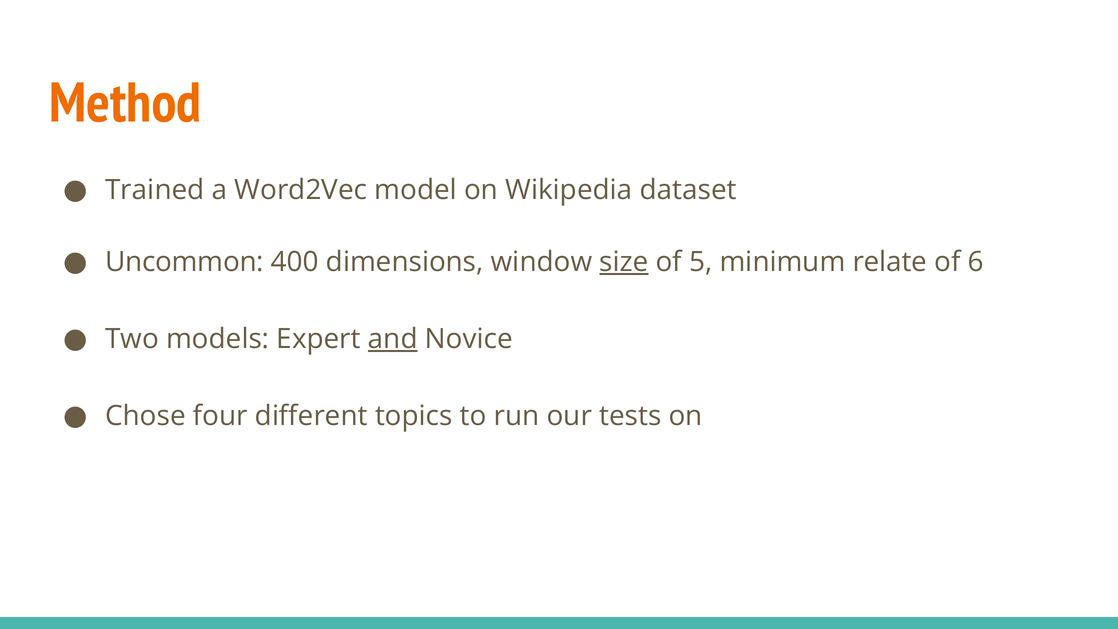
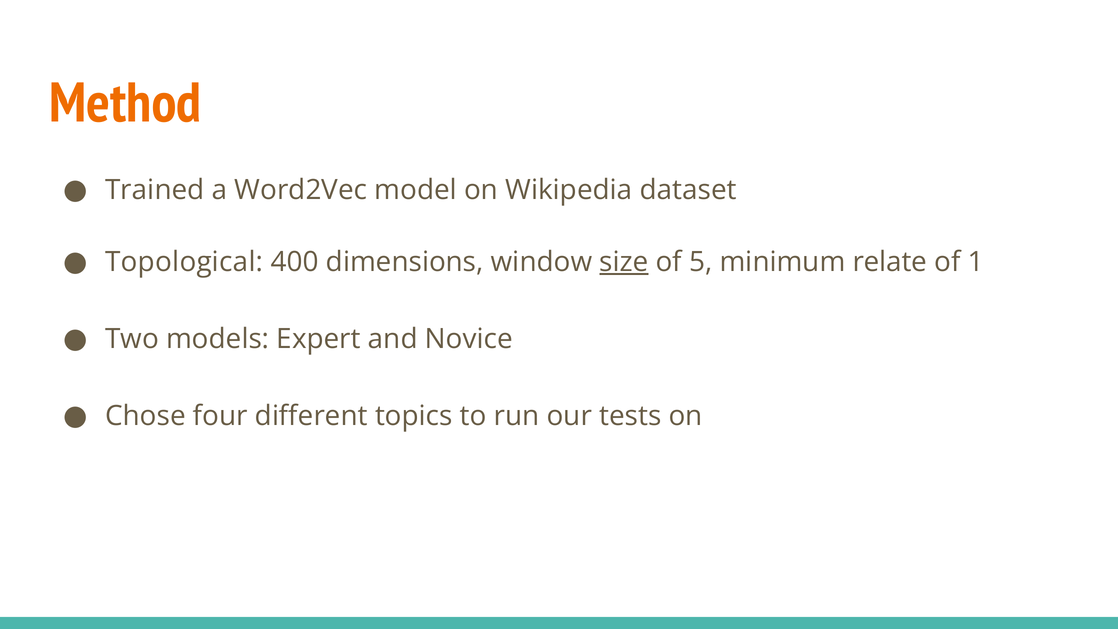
Uncommon: Uncommon -> Topological
6: 6 -> 1
and underline: present -> none
